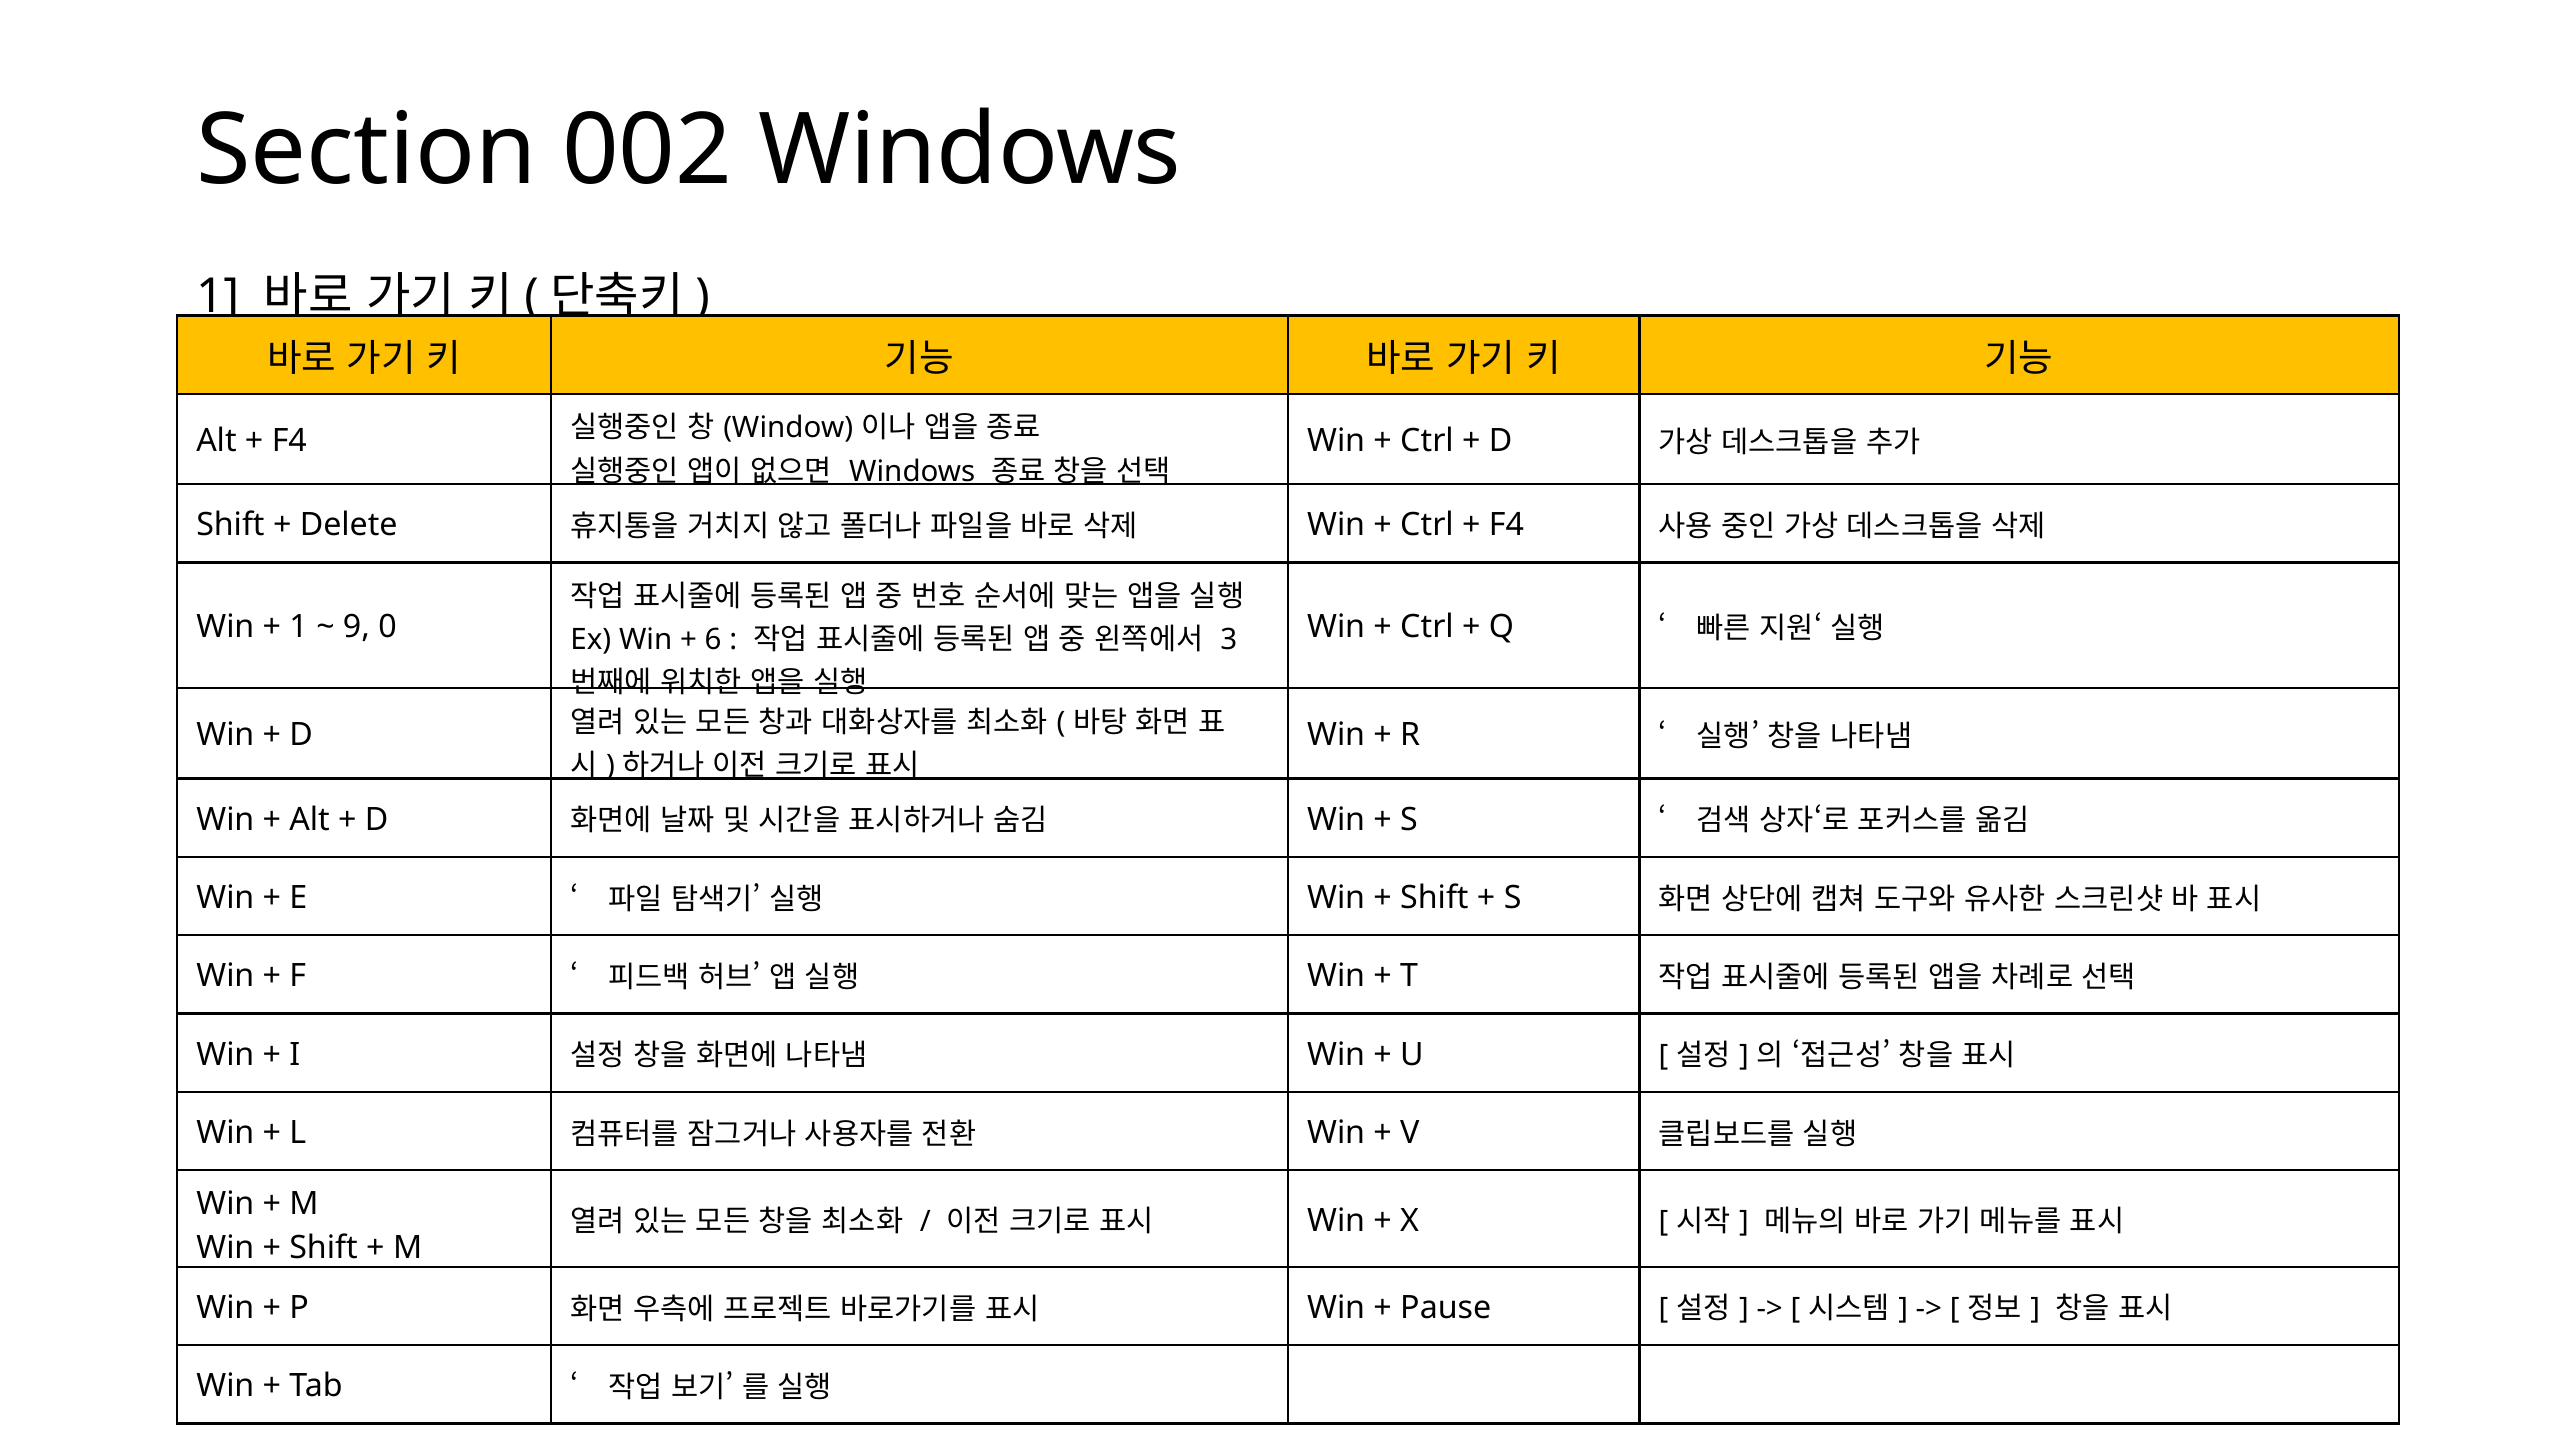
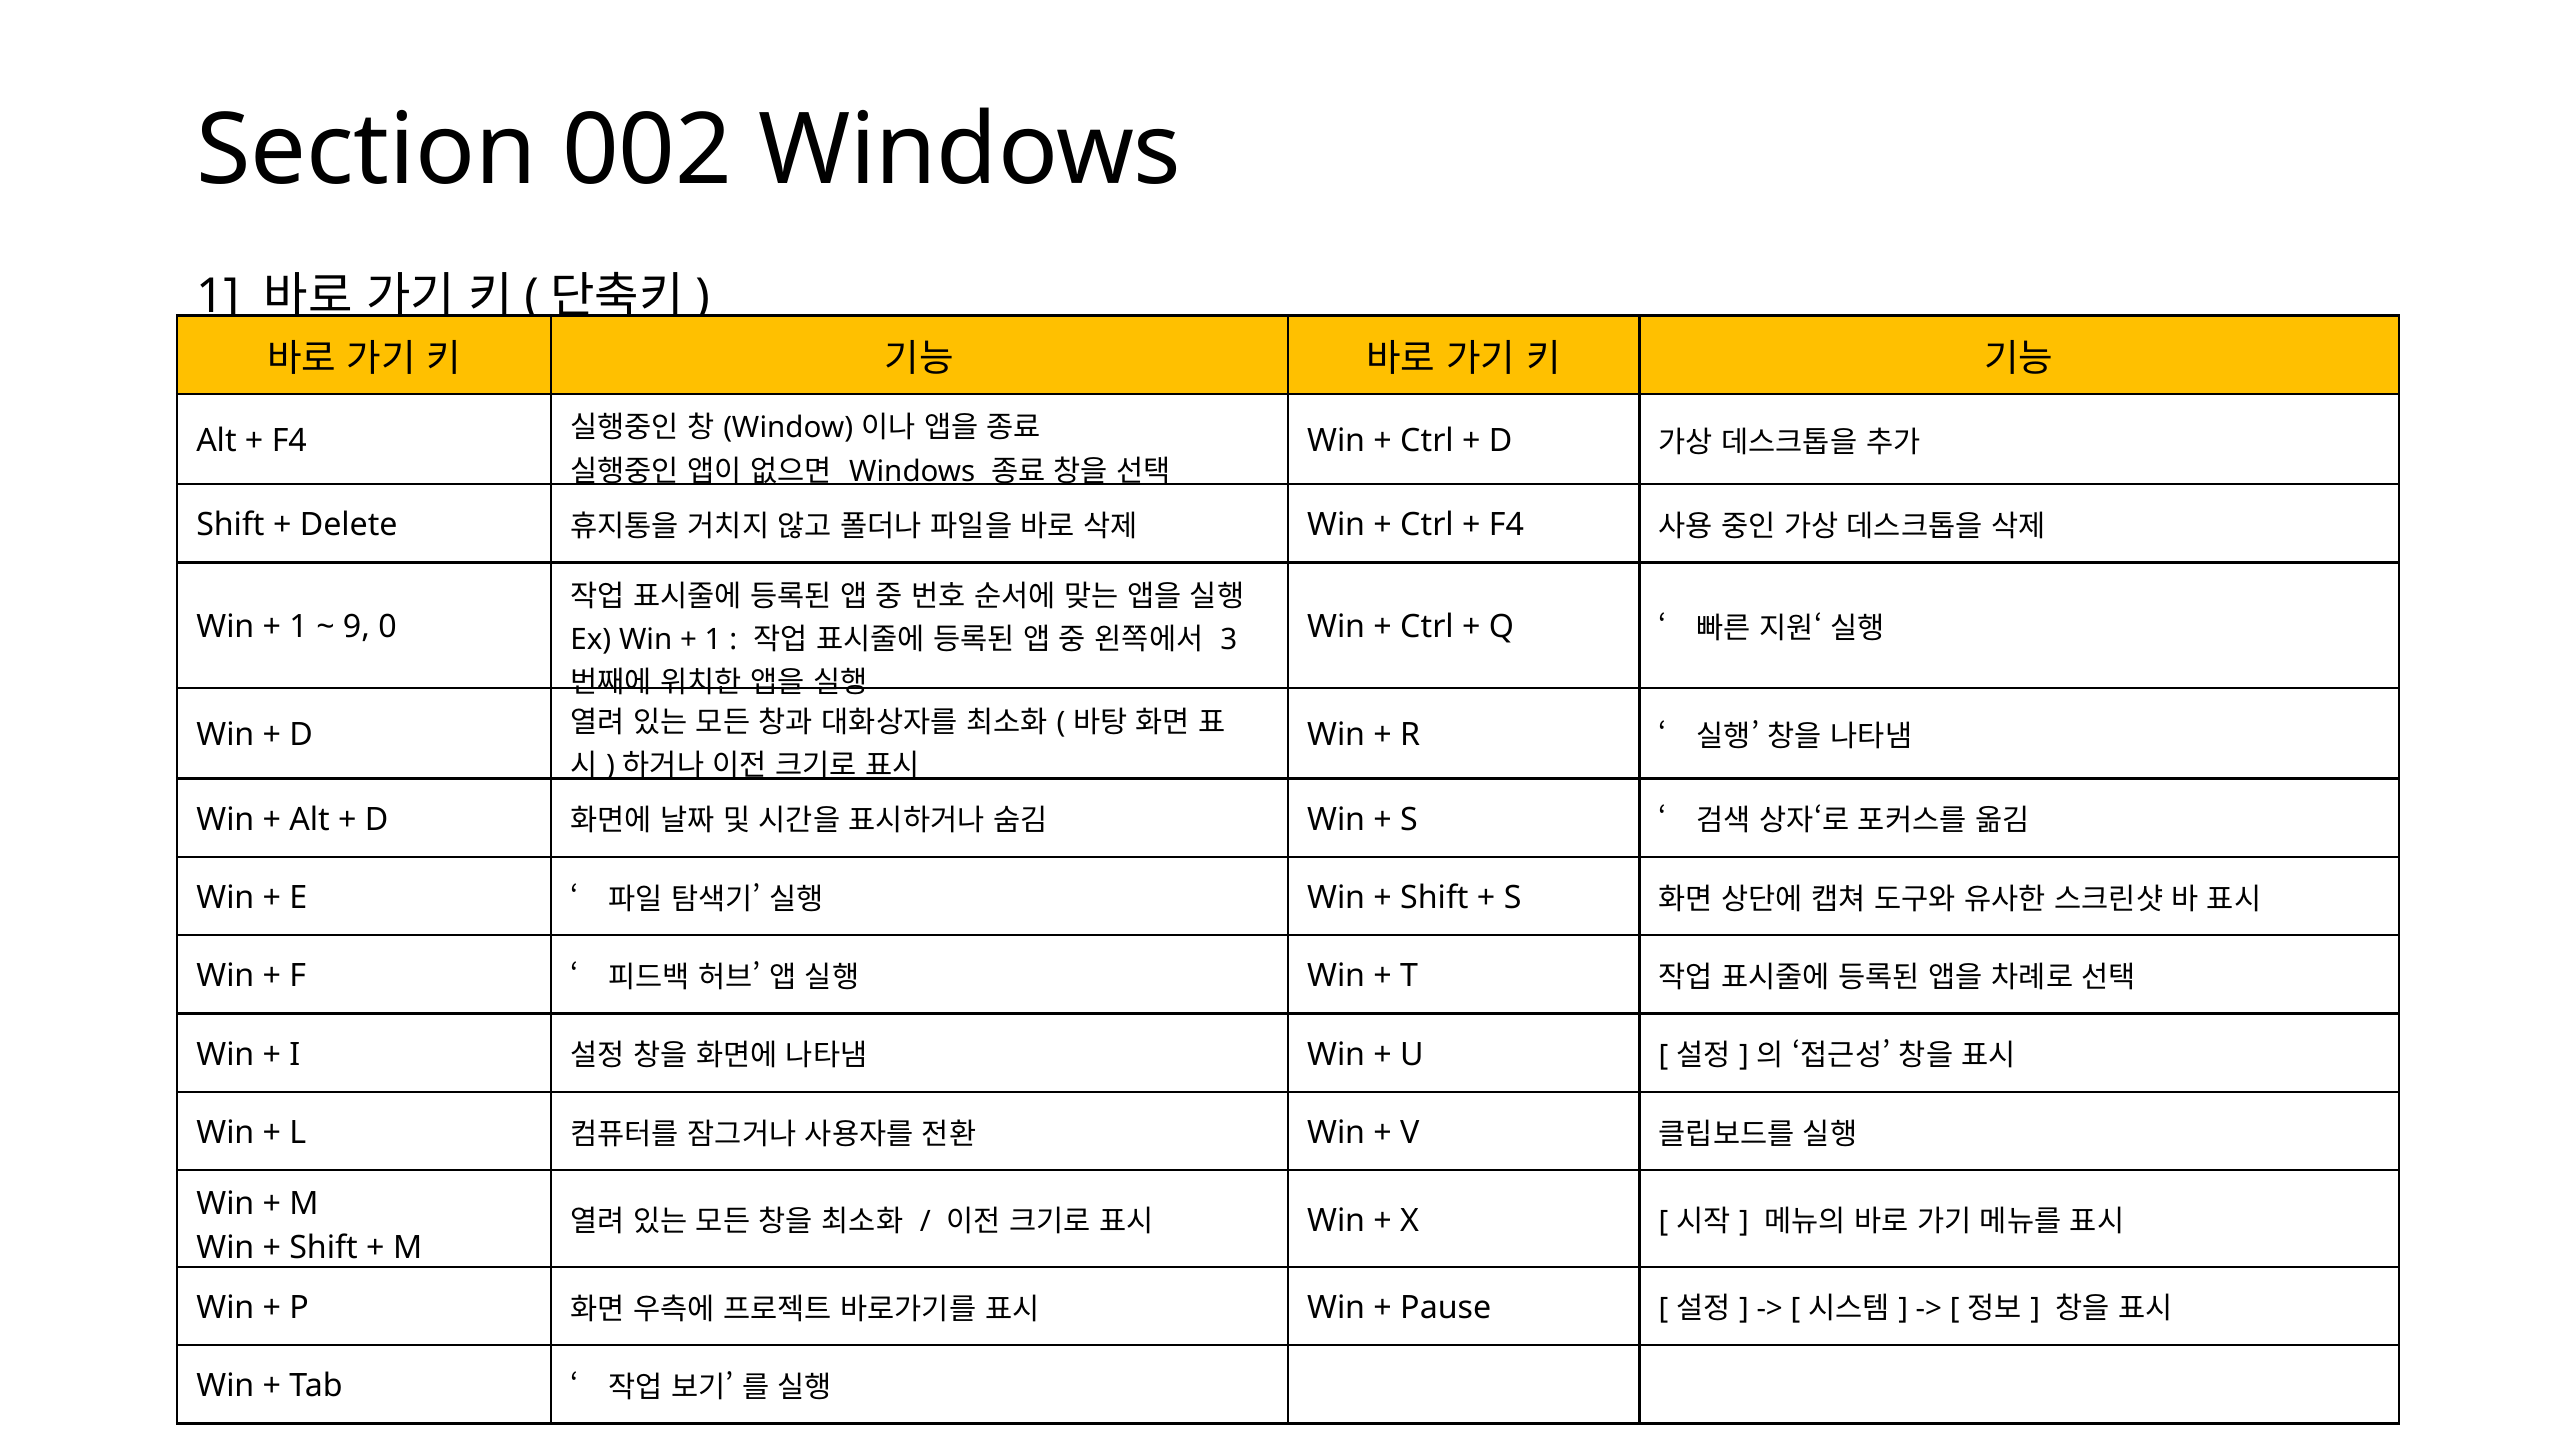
6 at (713, 640): 6 -> 1
